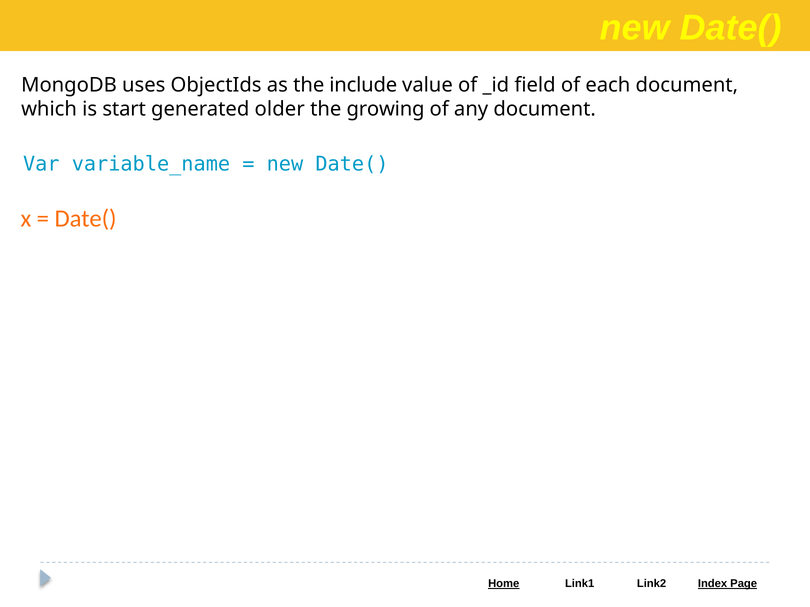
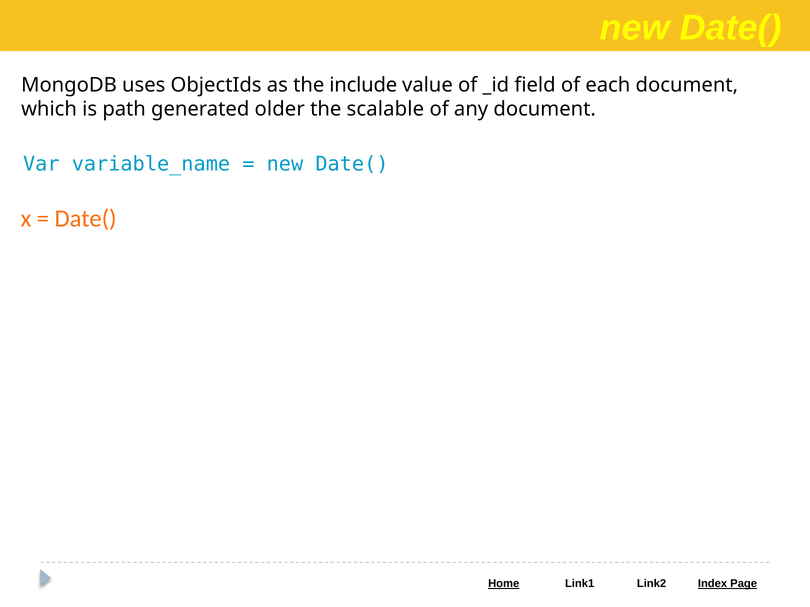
start: start -> path
growing: growing -> scalable
